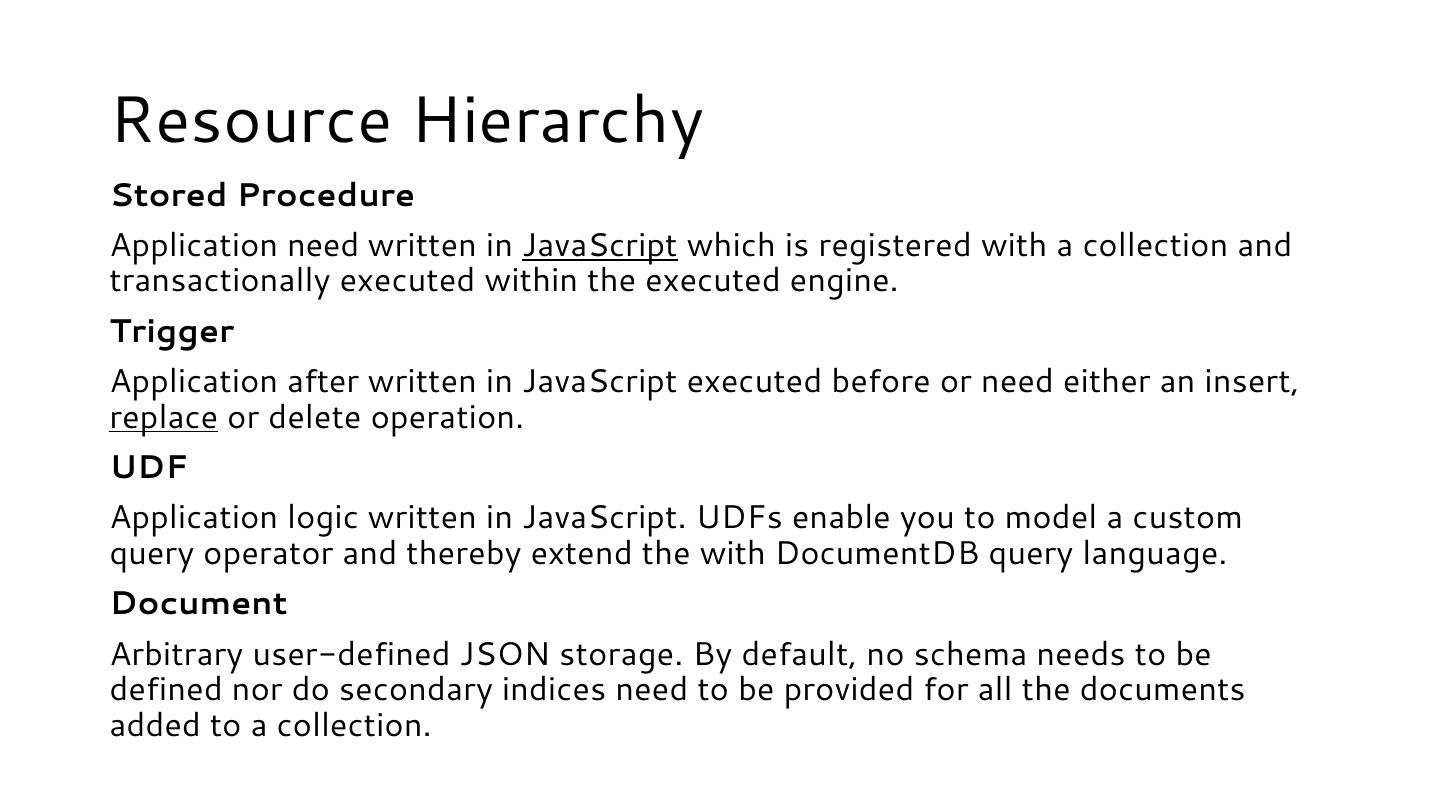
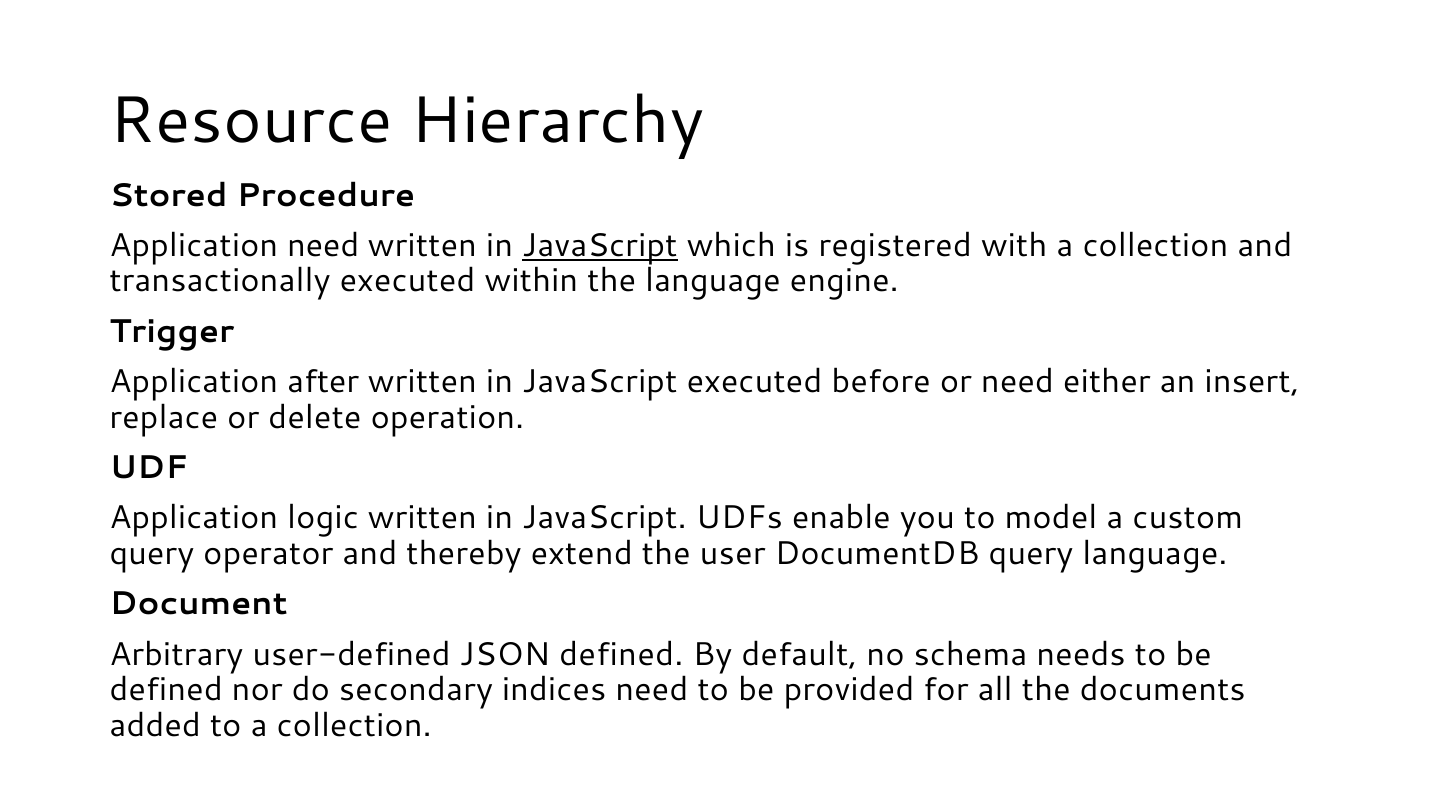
the executed: executed -> language
replace underline: present -> none
the with: with -> user
JSON storage: storage -> defined
